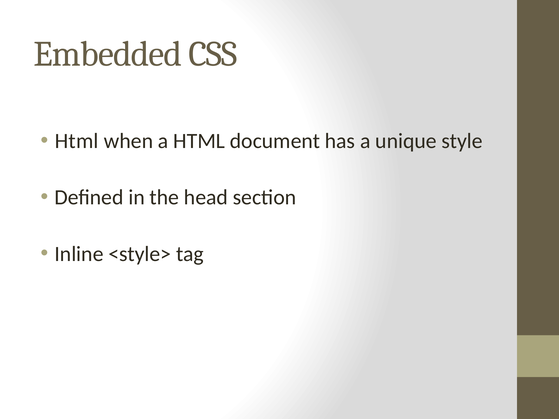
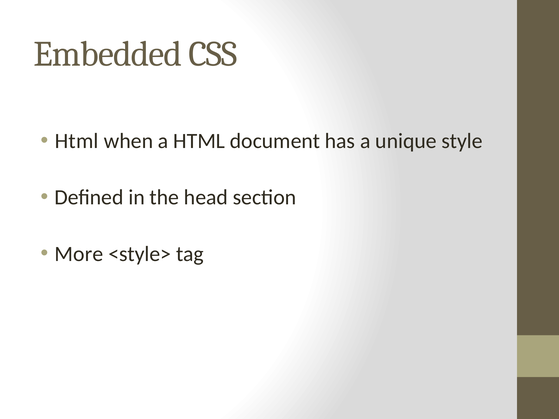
Inline: Inline -> More
